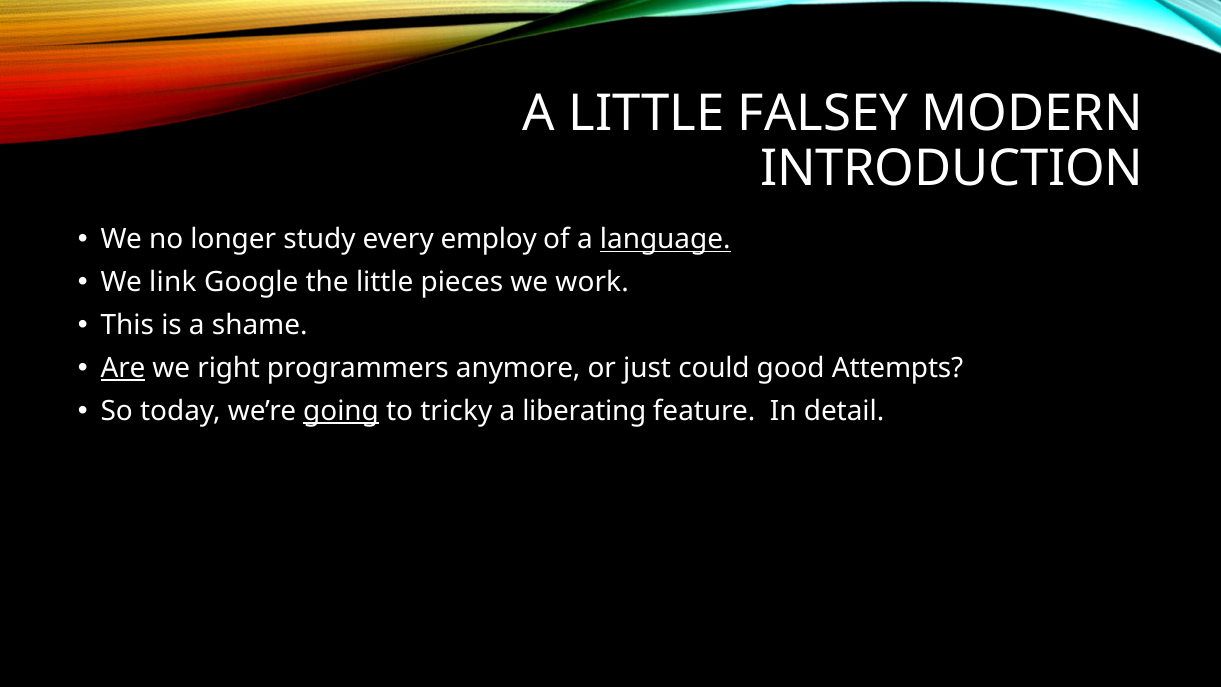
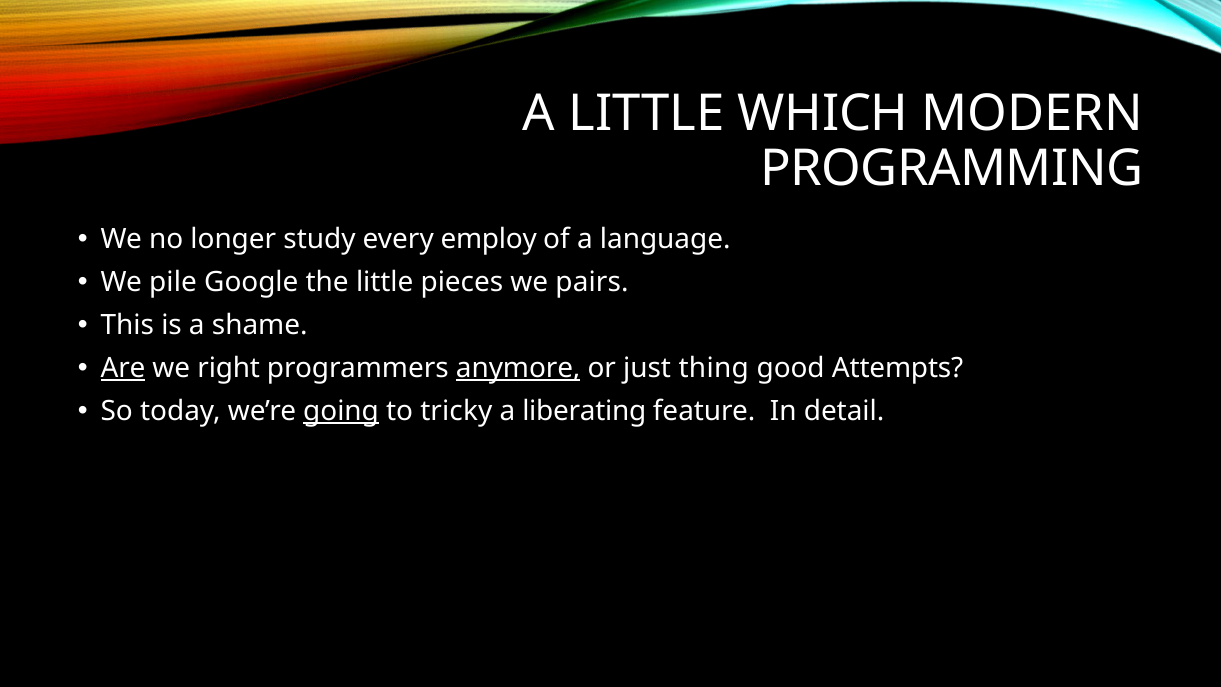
FALSEY: FALSEY -> WHICH
INTRODUCTION: INTRODUCTION -> PROGRAMMING
language underline: present -> none
link: link -> pile
work: work -> pairs
anymore underline: none -> present
could: could -> thing
